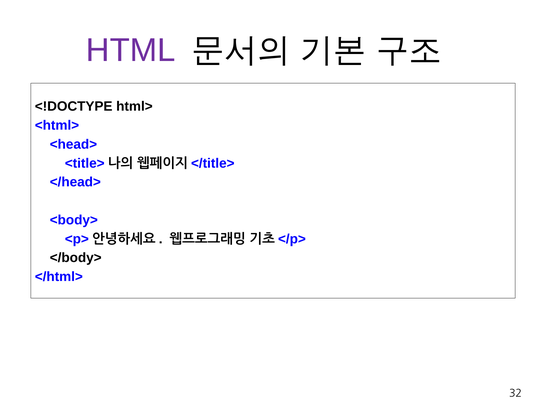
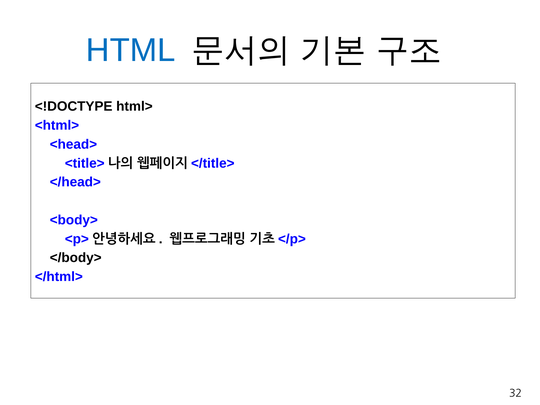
HTML colour: purple -> blue
